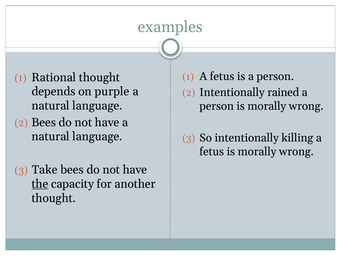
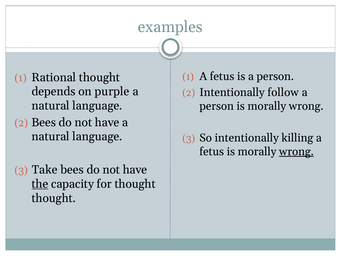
rained: rained -> follow
wrong at (296, 151) underline: none -> present
for another: another -> thought
